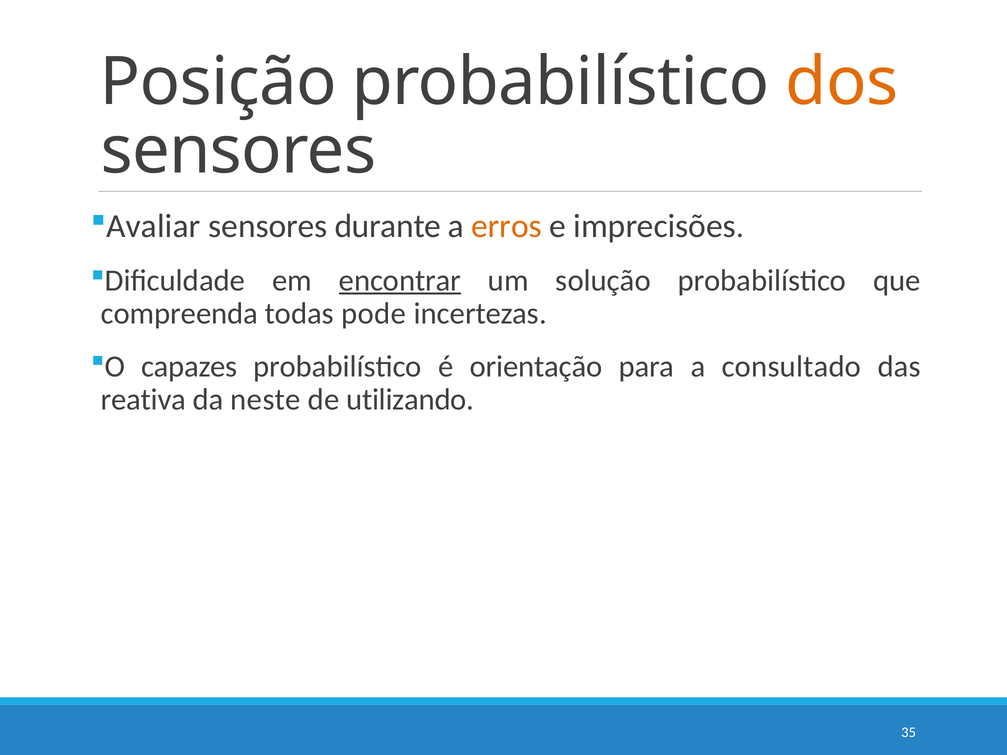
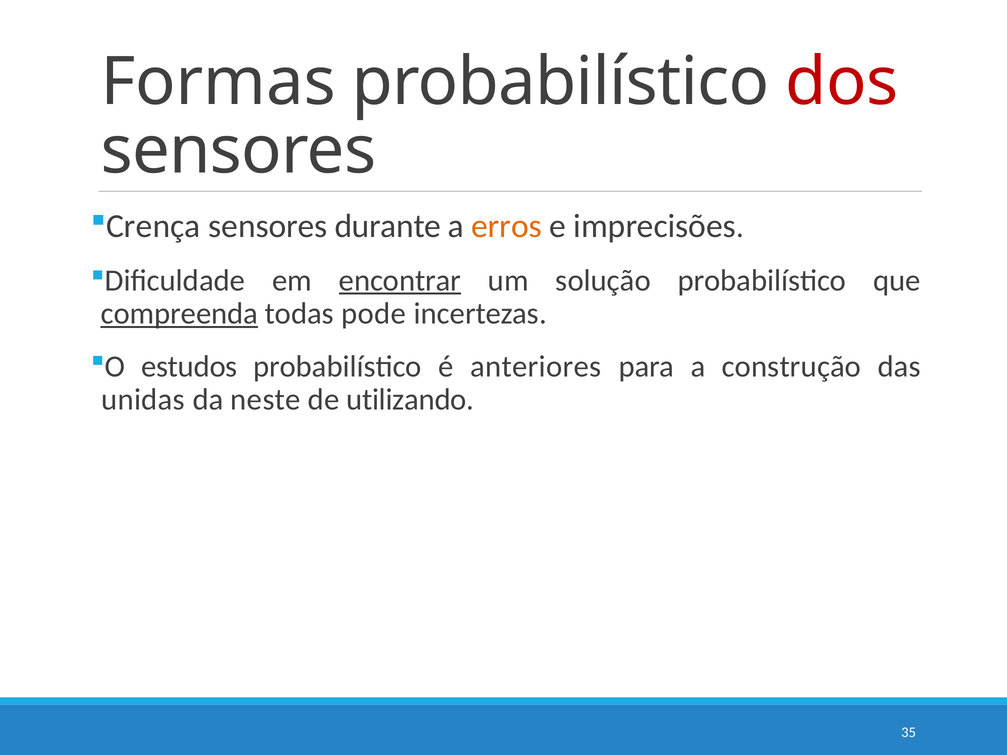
Posição: Posição -> Formas
dos colour: orange -> red
Avaliar: Avaliar -> Crença
compreenda underline: none -> present
capazes: capazes -> estudos
orientação: orientação -> anteriores
consultado: consultado -> construção
reativa: reativa -> unidas
